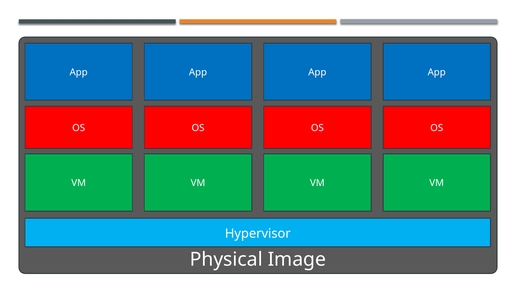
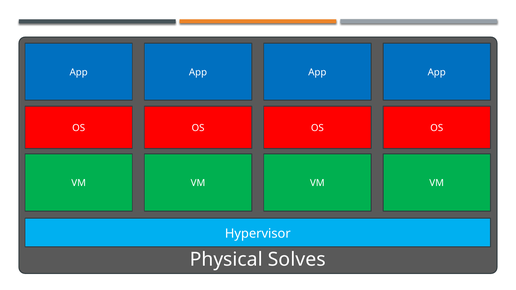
Image: Image -> Solves
